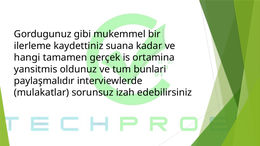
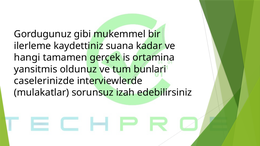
paylaşmalıdır: paylaşmalıdır -> caselerinizde
